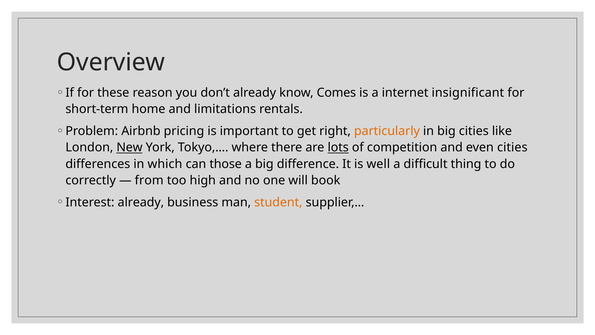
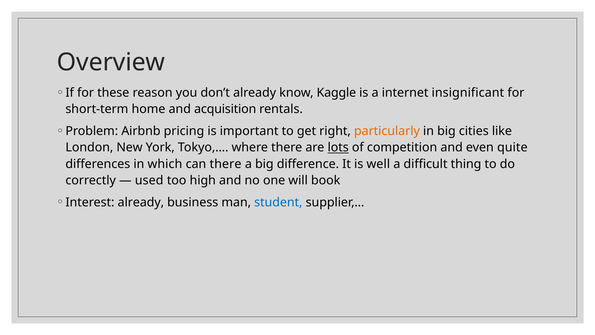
Comes: Comes -> Kaggle
limitations: limitations -> acquisition
New underline: present -> none
even cities: cities -> quite
can those: those -> there
from: from -> used
student colour: orange -> blue
